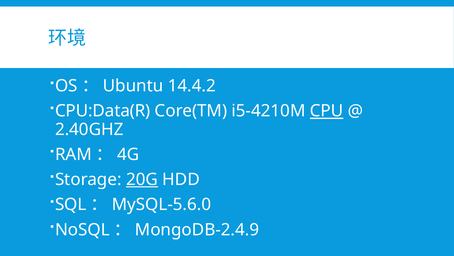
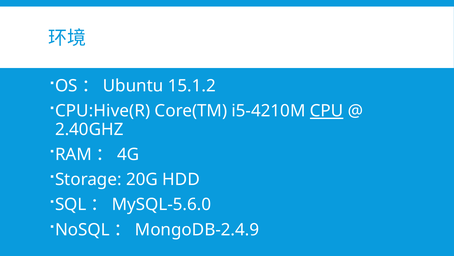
14.4.2: 14.4.2 -> 15.1.2
CPU:Data(R: CPU:Data(R -> CPU:Hive(R
20G underline: present -> none
